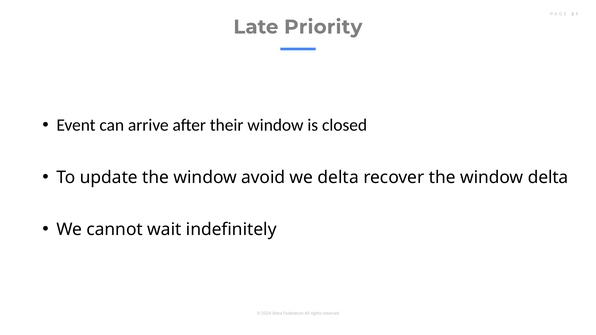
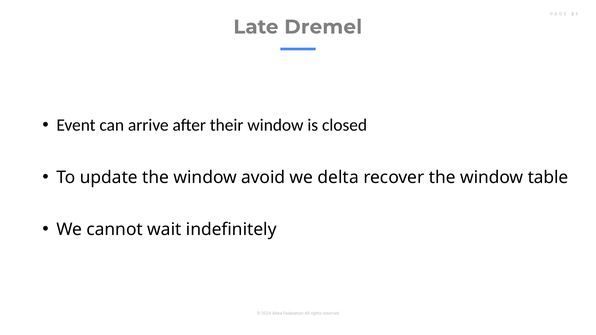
Priority: Priority -> Dremel
window delta: delta -> table
